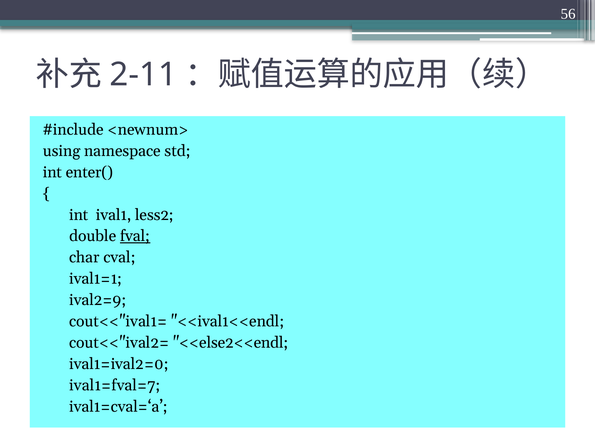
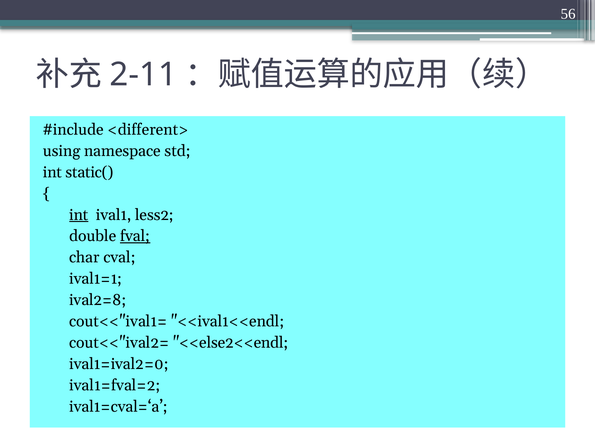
<newnum>: <newnum> -> <different>
enter(: enter( -> static(
int at (79, 215) underline: none -> present
ival2=9: ival2=9 -> ival2=8
ival1=fval=7: ival1=fval=7 -> ival1=fval=2
